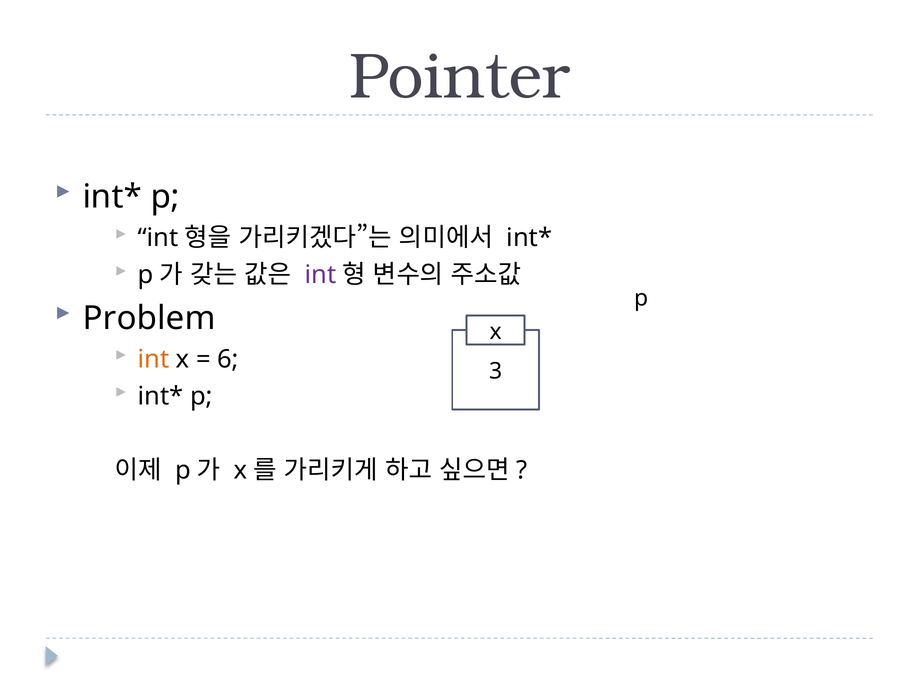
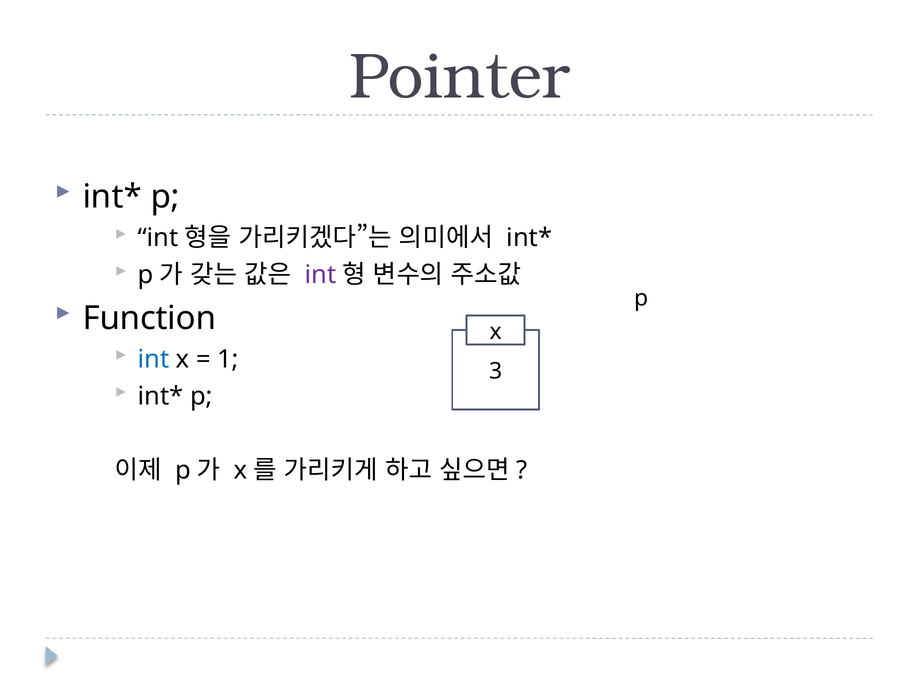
Problem: Problem -> Function
int at (154, 359) colour: orange -> blue
6: 6 -> 1
